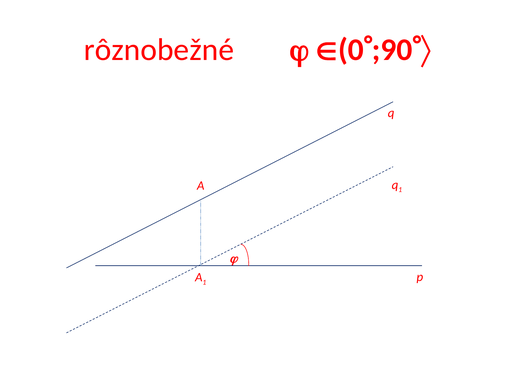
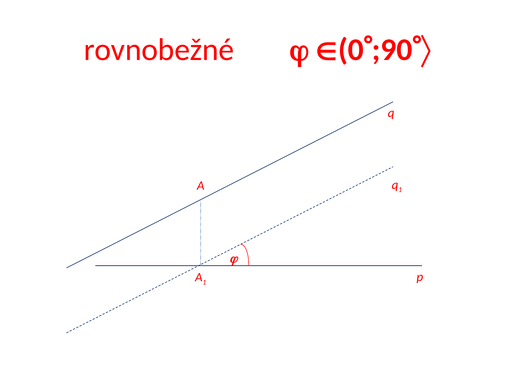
rôznobežné: rôznobežné -> rovnobežné
